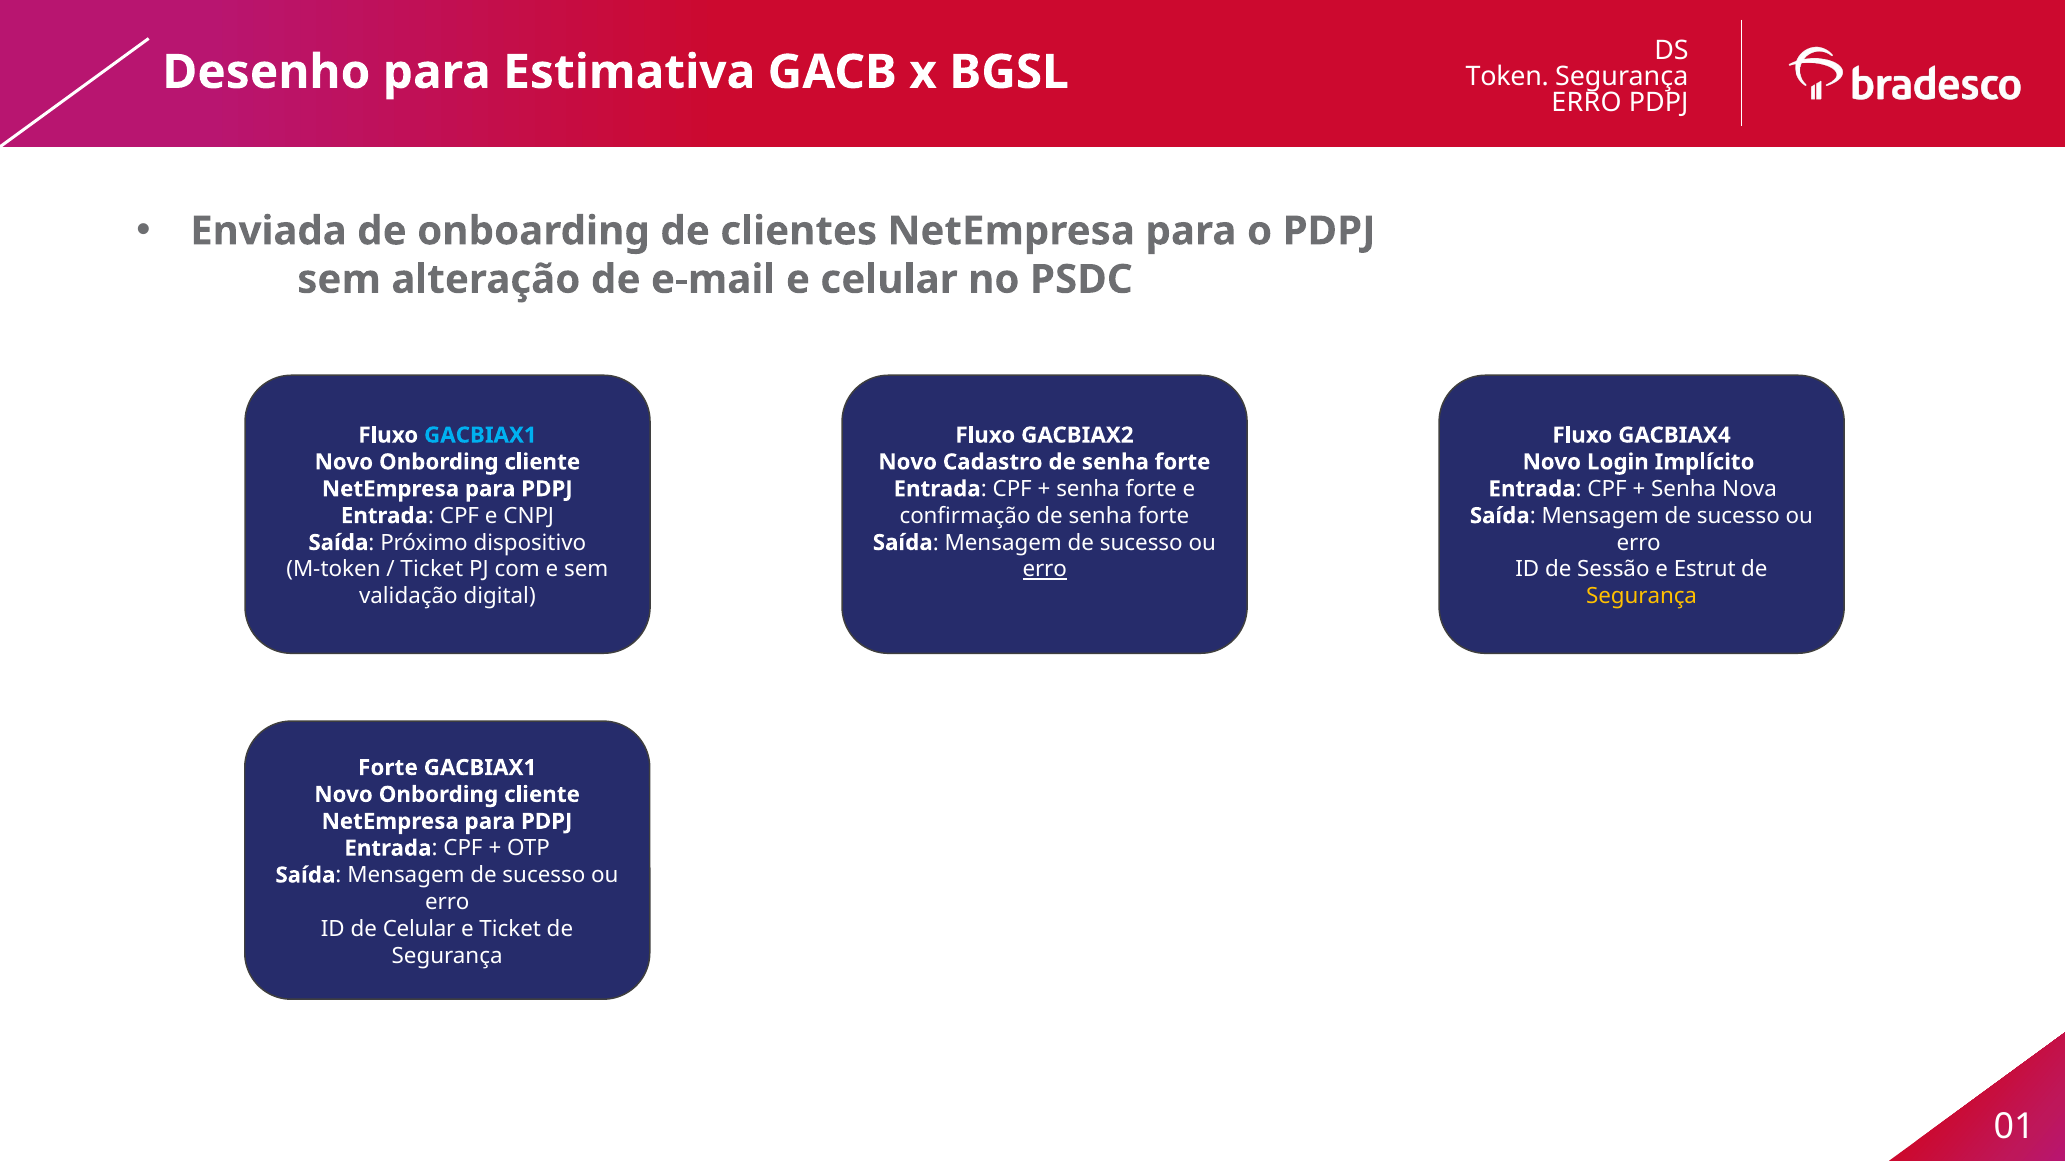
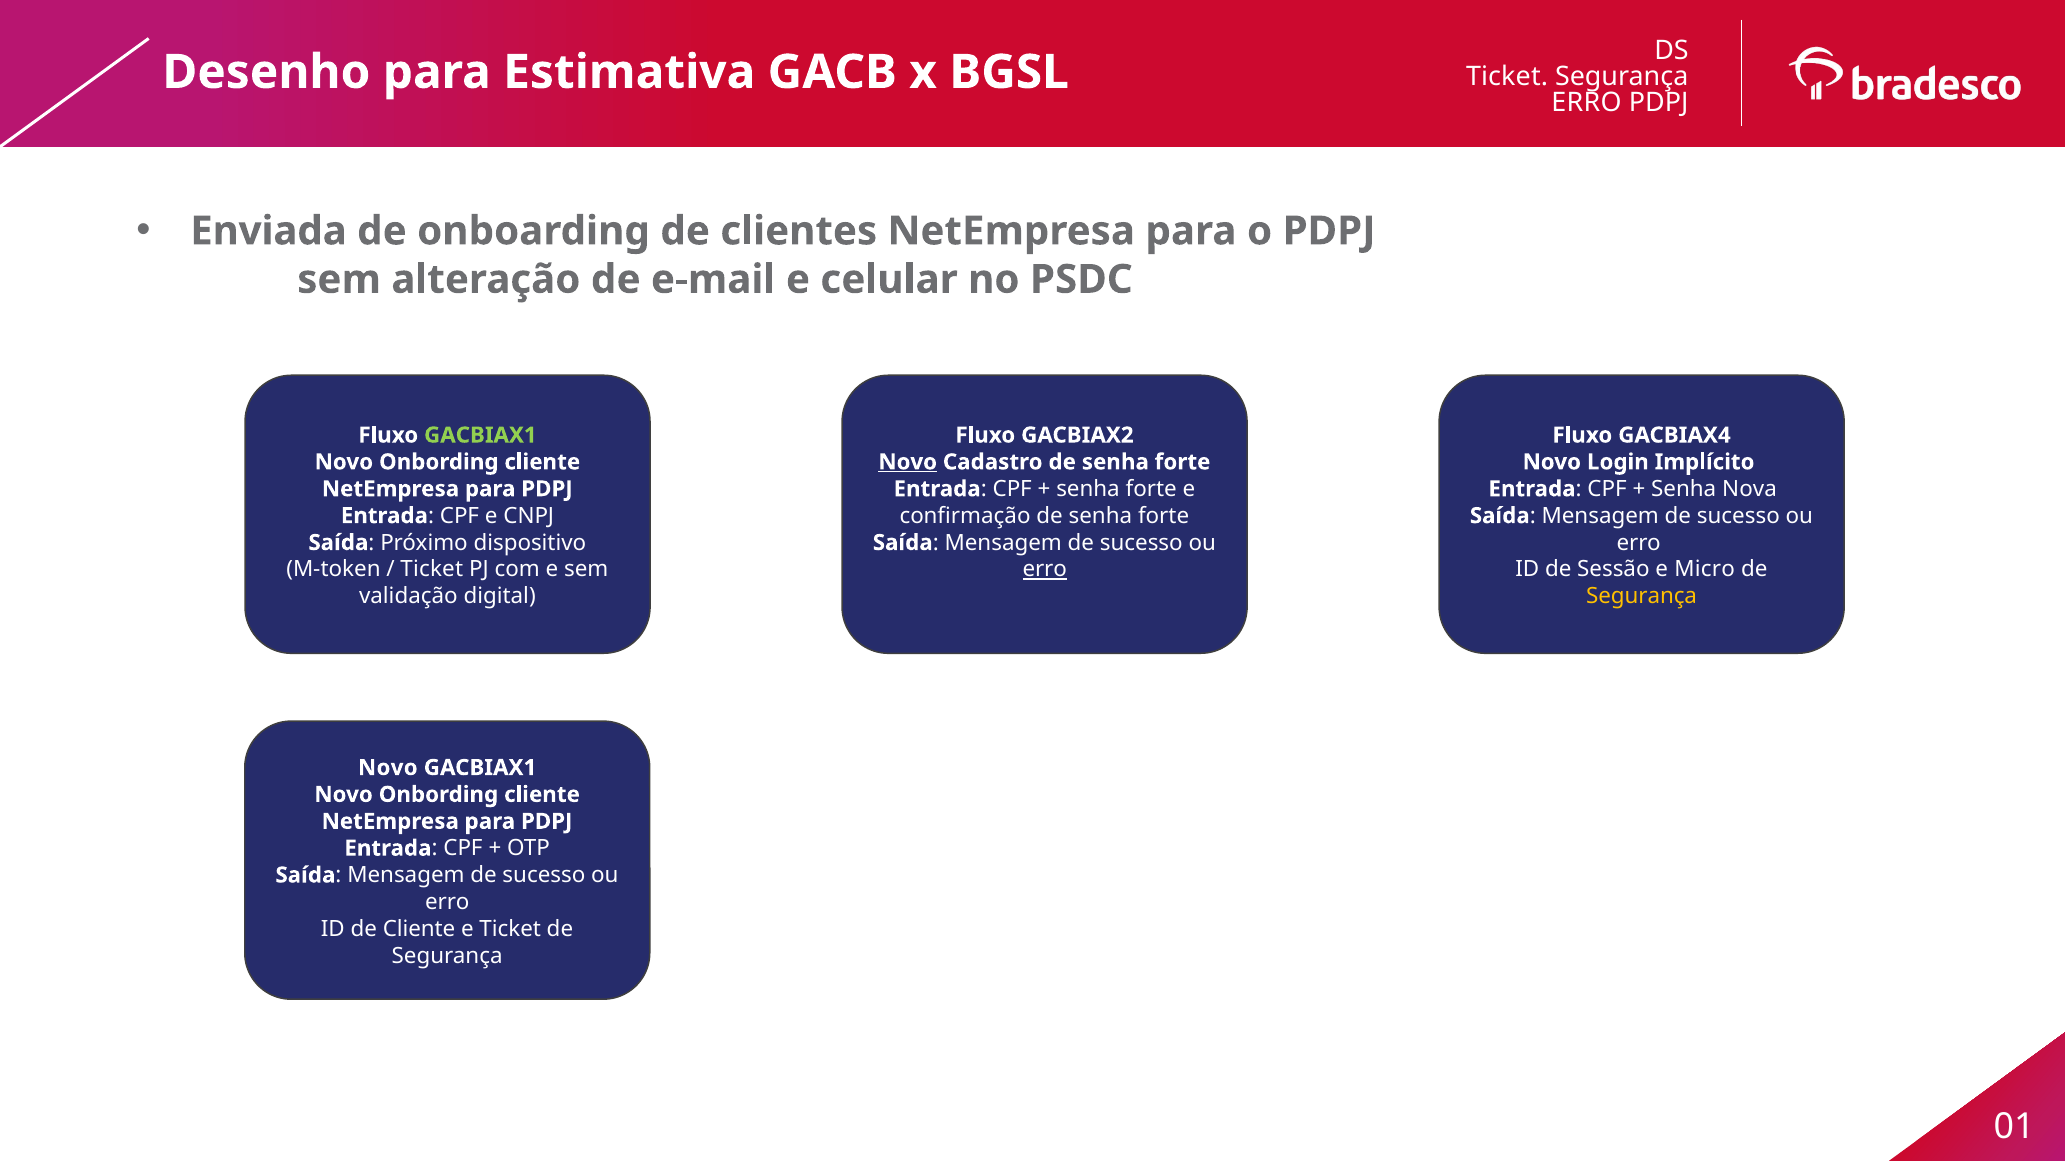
Token at (1507, 77): Token -> Ticket
GACBIAX1 at (480, 435) colour: light blue -> light green
Novo at (908, 462) underline: none -> present
Estrut: Estrut -> Micro
Forte at (388, 768): Forte -> Novo
de Celular: Celular -> Cliente
